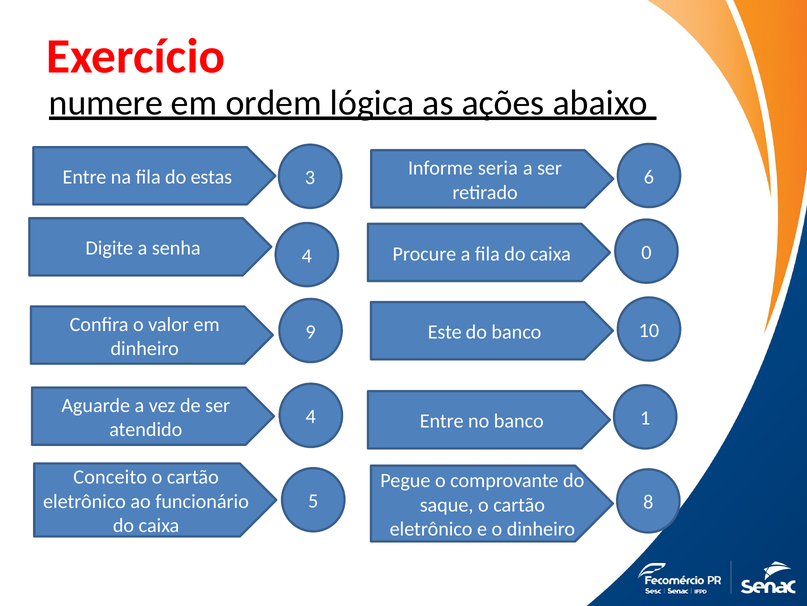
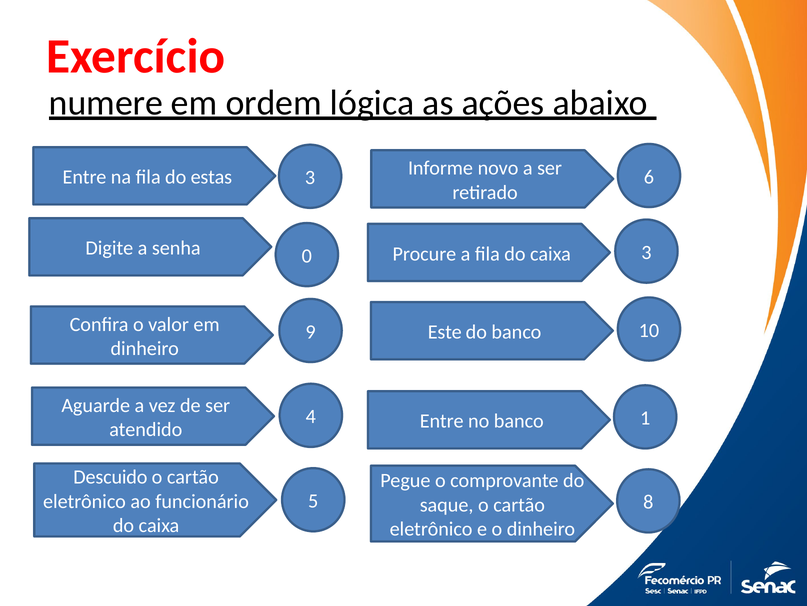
seria: seria -> novo
senha 4: 4 -> 0
caixa 0: 0 -> 3
Conceito: Conceito -> Descuido
